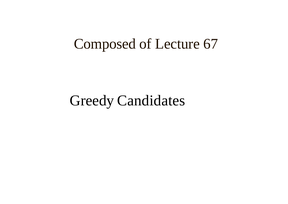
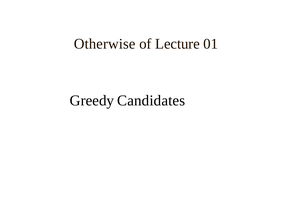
Composed: Composed -> Otherwise
67: 67 -> 01
